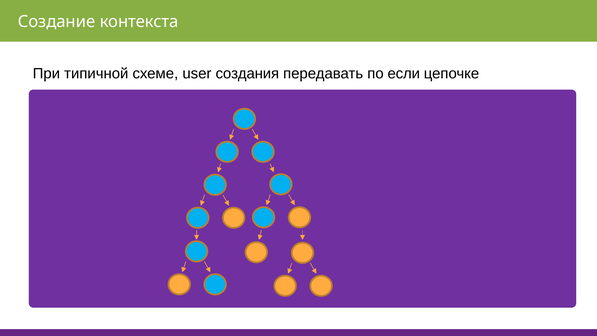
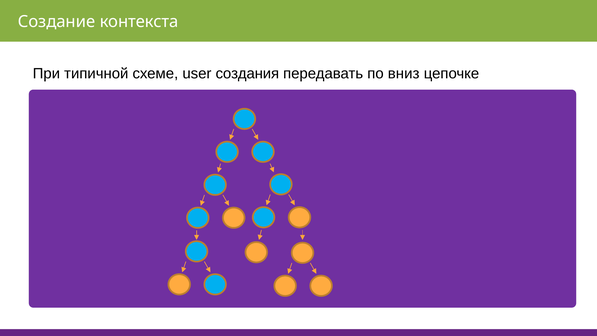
если: если -> вниз
